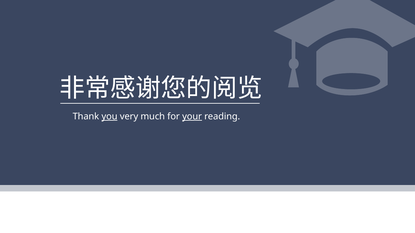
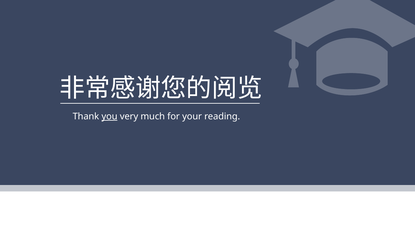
your underline: present -> none
